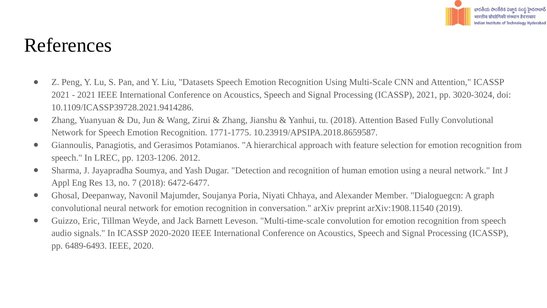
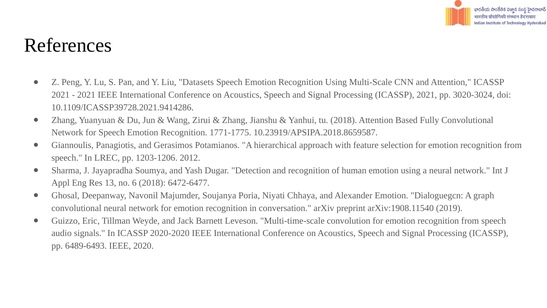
7: 7 -> 6
Alexander Member: Member -> Emotion
